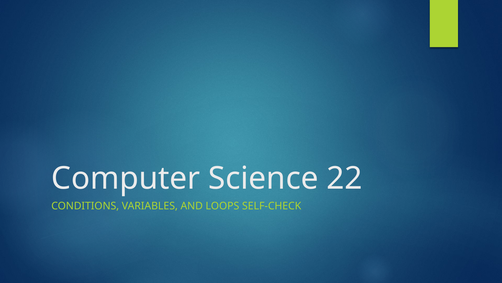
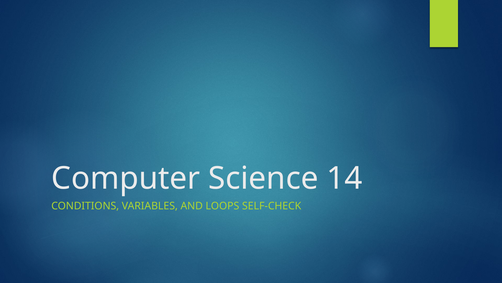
22: 22 -> 14
